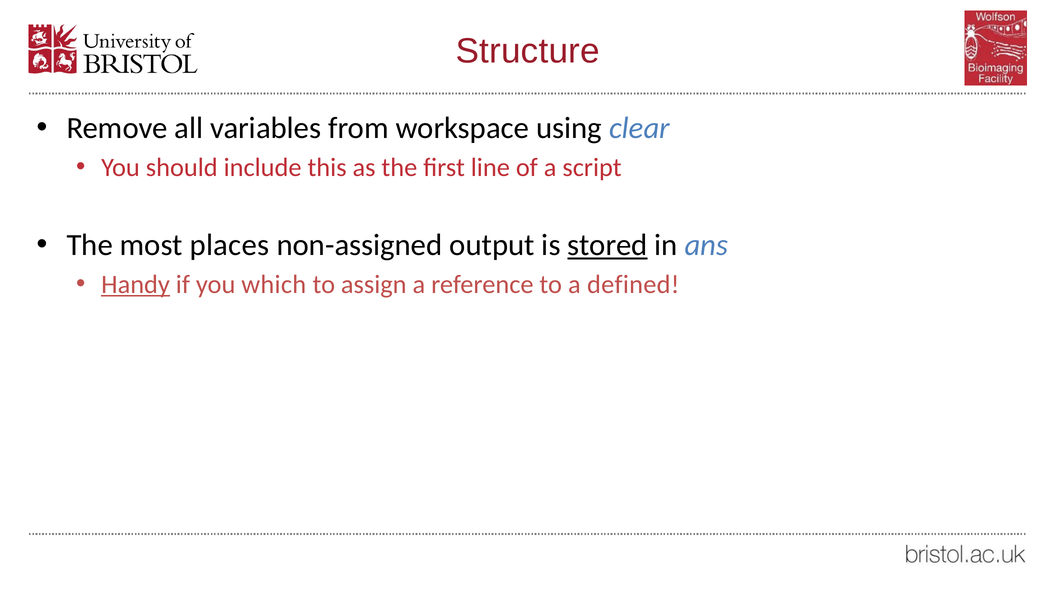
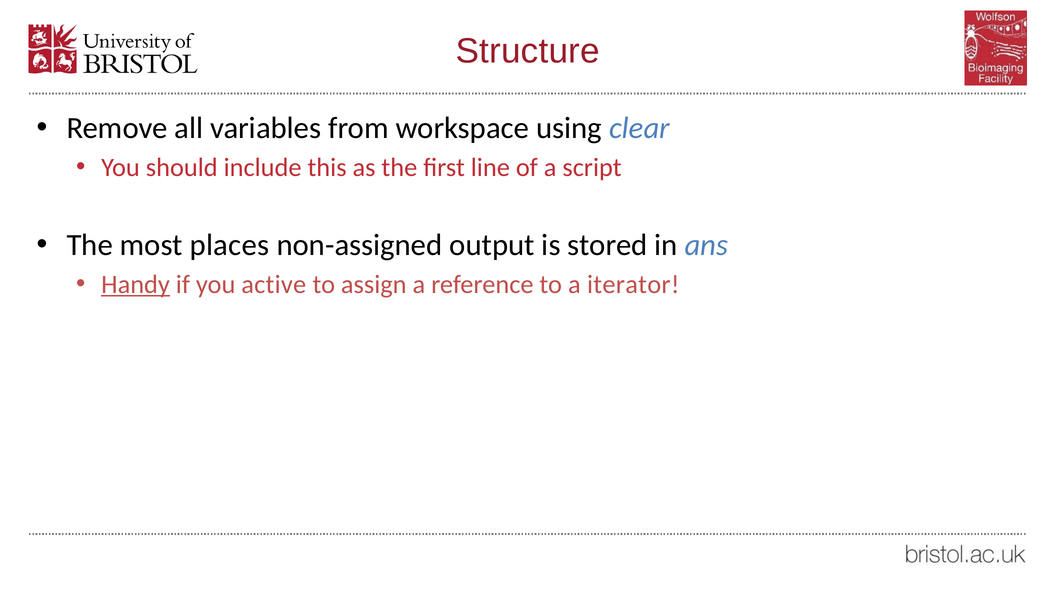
stored underline: present -> none
which: which -> active
defined: defined -> iterator
